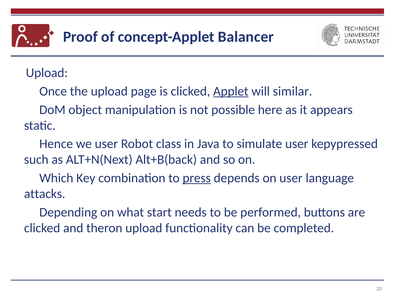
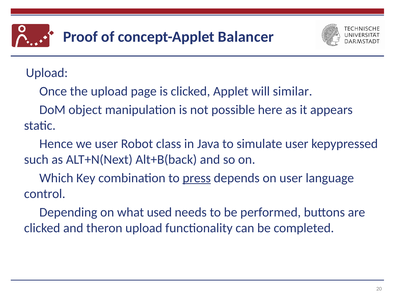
Applet underline: present -> none
attacks: attacks -> control
start: start -> used
